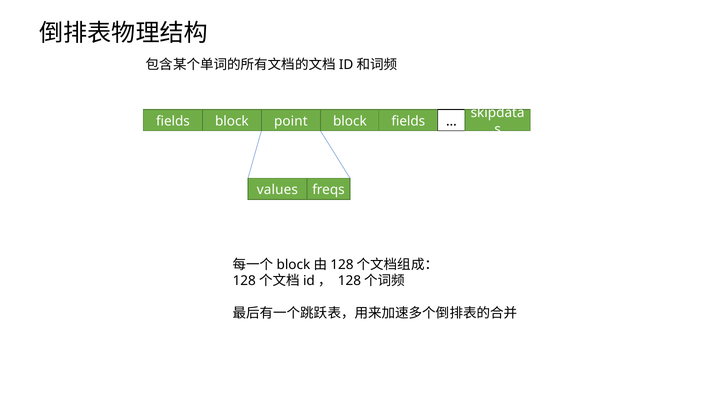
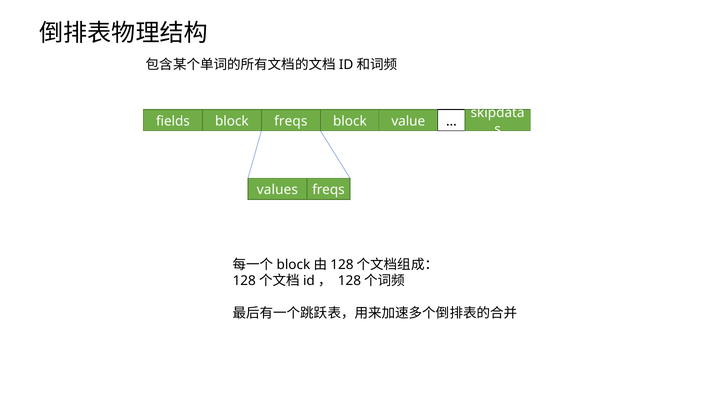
block point: point -> freqs
block fields: fields -> value
